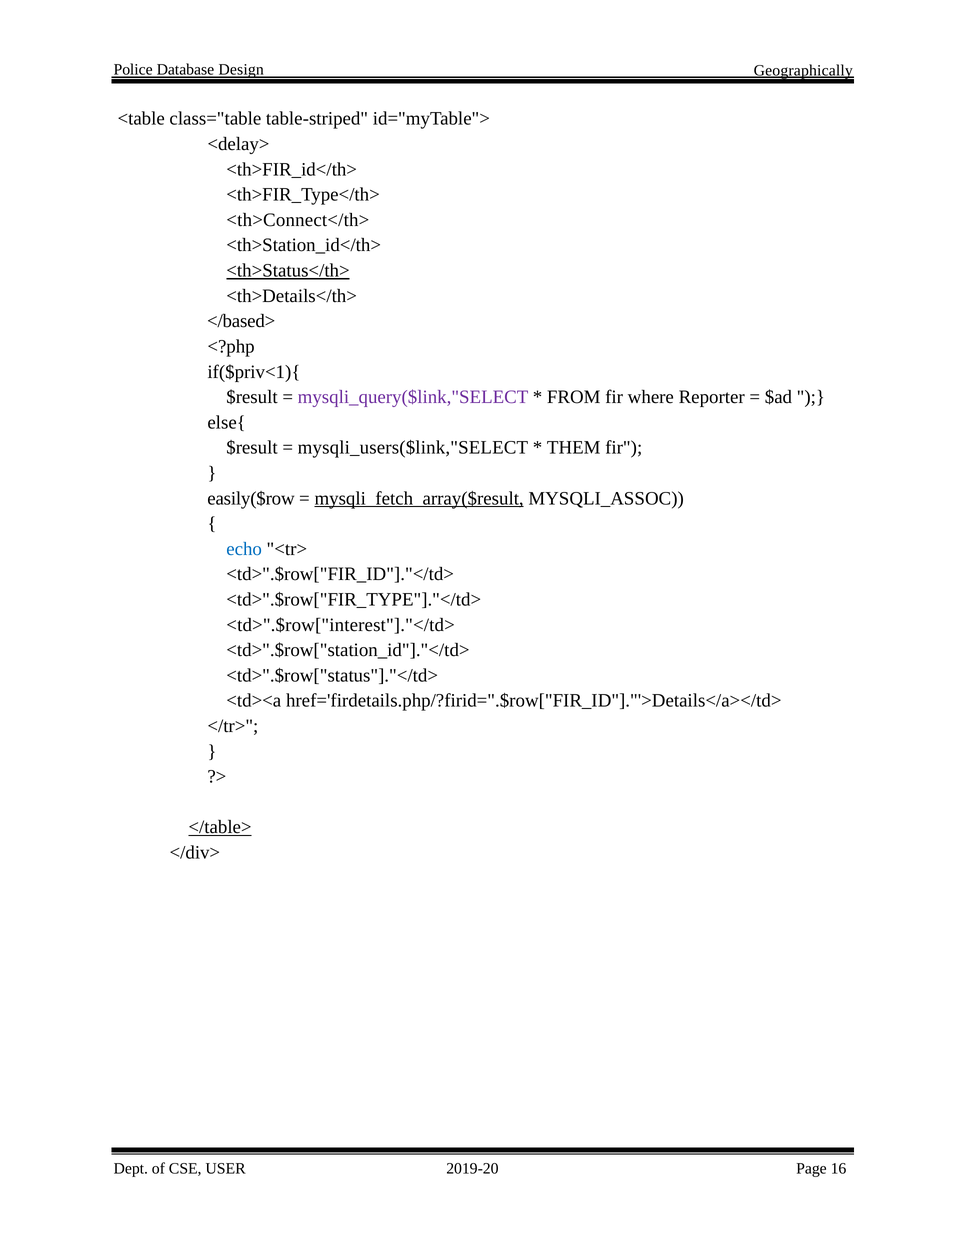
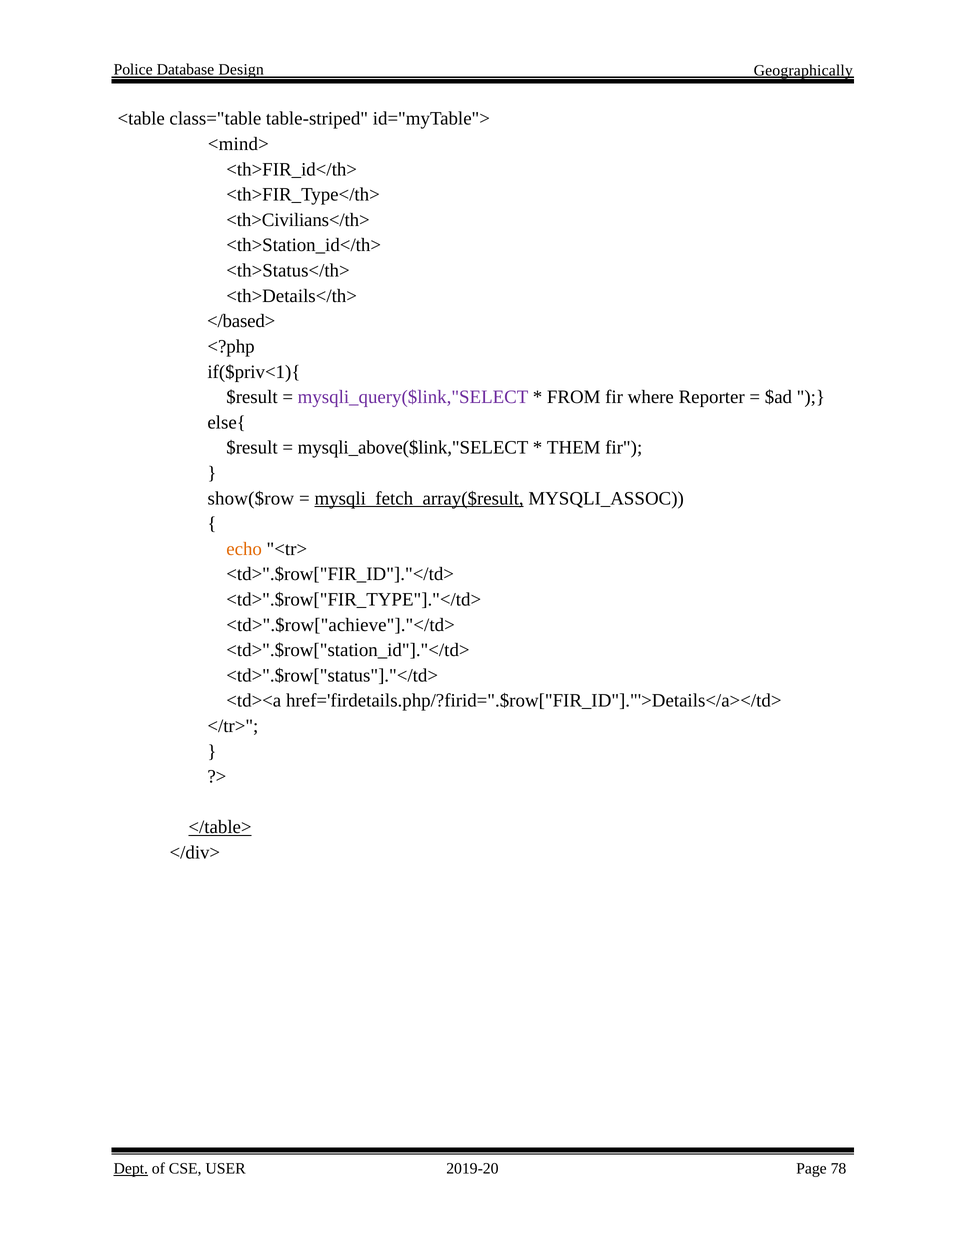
<delay>: <delay> -> <mind>
<th>Connect</th>: <th>Connect</th> -> <th>Civilians</th>
<th>Status</th> underline: present -> none
mysqli_users($link,"SELECT: mysqli_users($link,"SELECT -> mysqli_above($link,"SELECT
easily($row: easily($row -> show($row
echo colour: blue -> orange
<td>".$row["interest"]."</td>: <td>".$row["interest"]."</td> -> <td>".$row["achieve"]."</td>
Dept underline: none -> present
16: 16 -> 78
